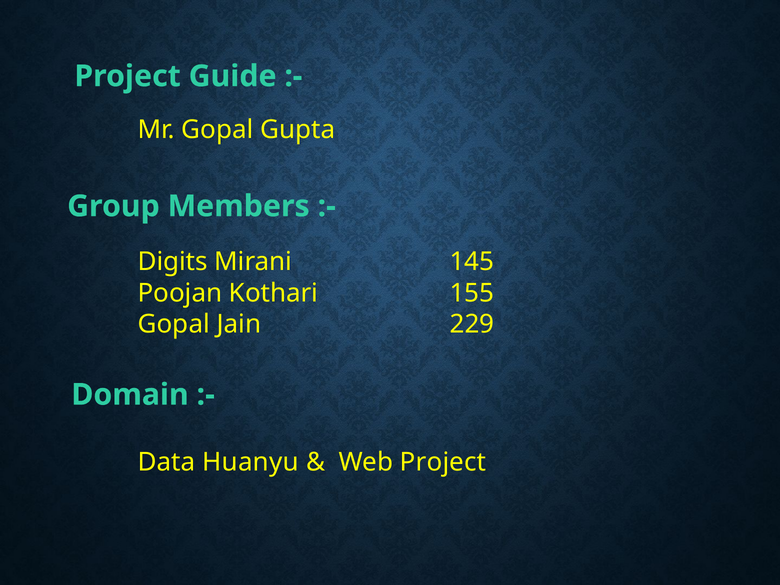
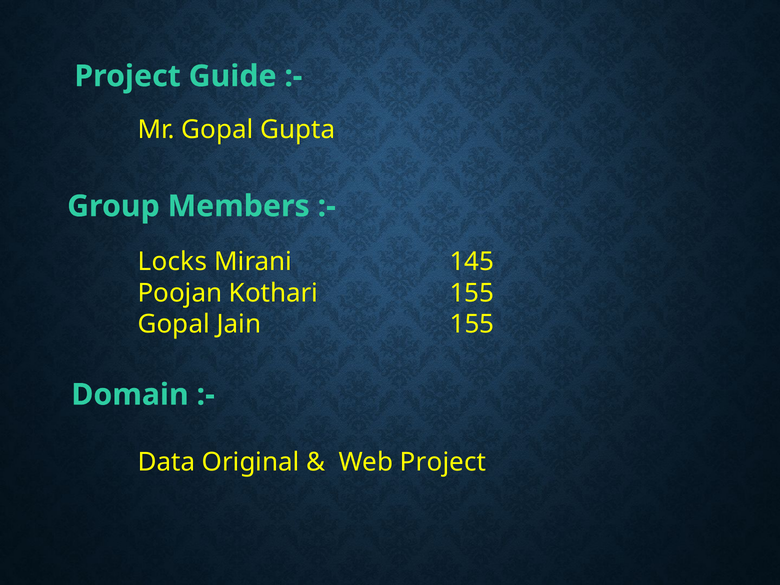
Digits: Digits -> Locks
Jain 229: 229 -> 155
Huanyu: Huanyu -> Original
